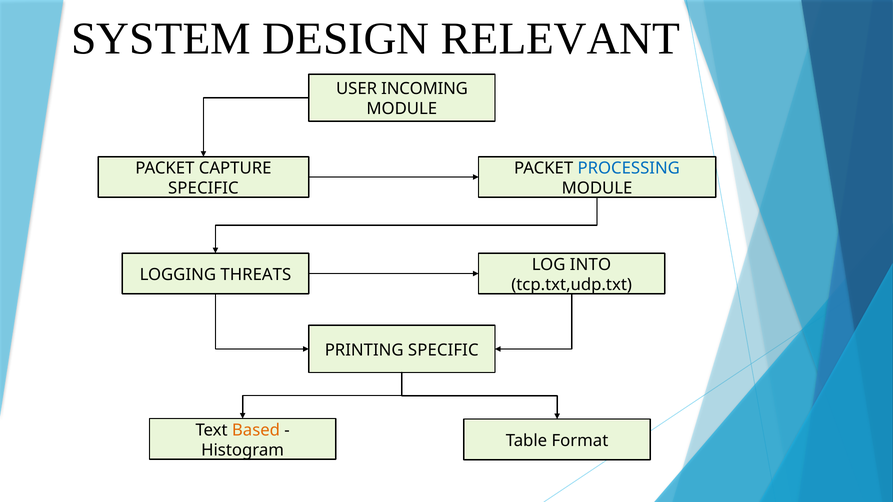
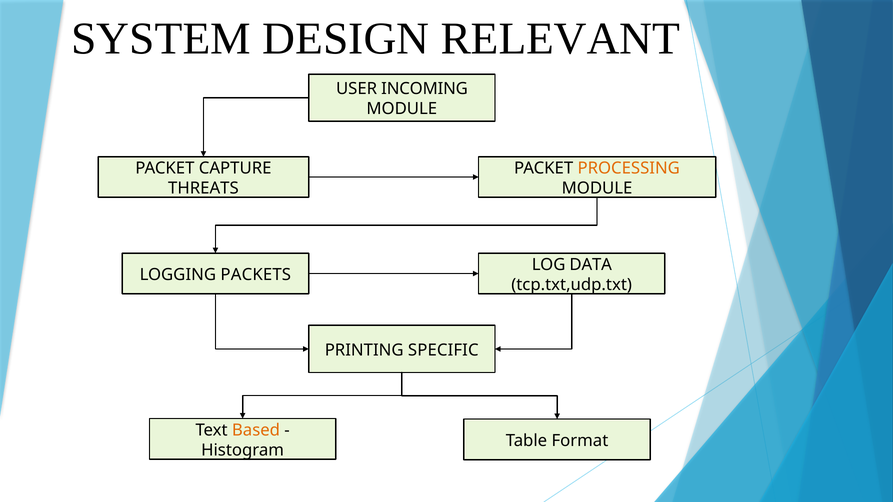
PROCESSING colour: blue -> orange
SPECIFIC at (203, 188): SPECIFIC -> THREATS
INTO: INTO -> DATA
THREATS: THREATS -> PACKETS
